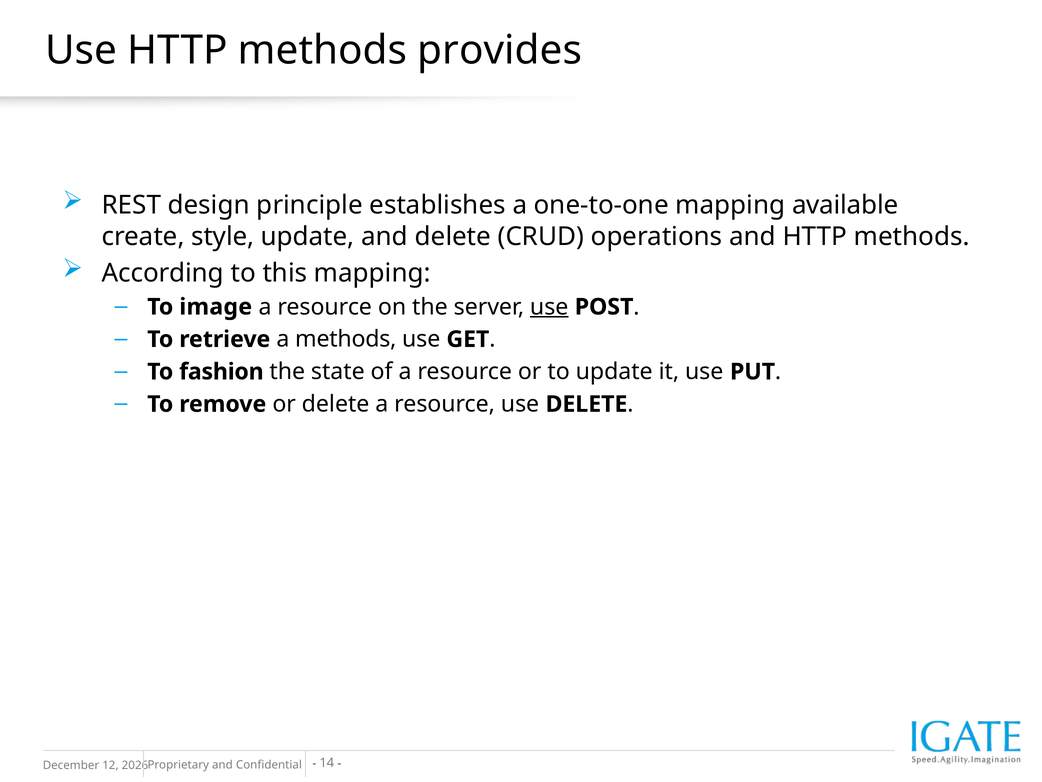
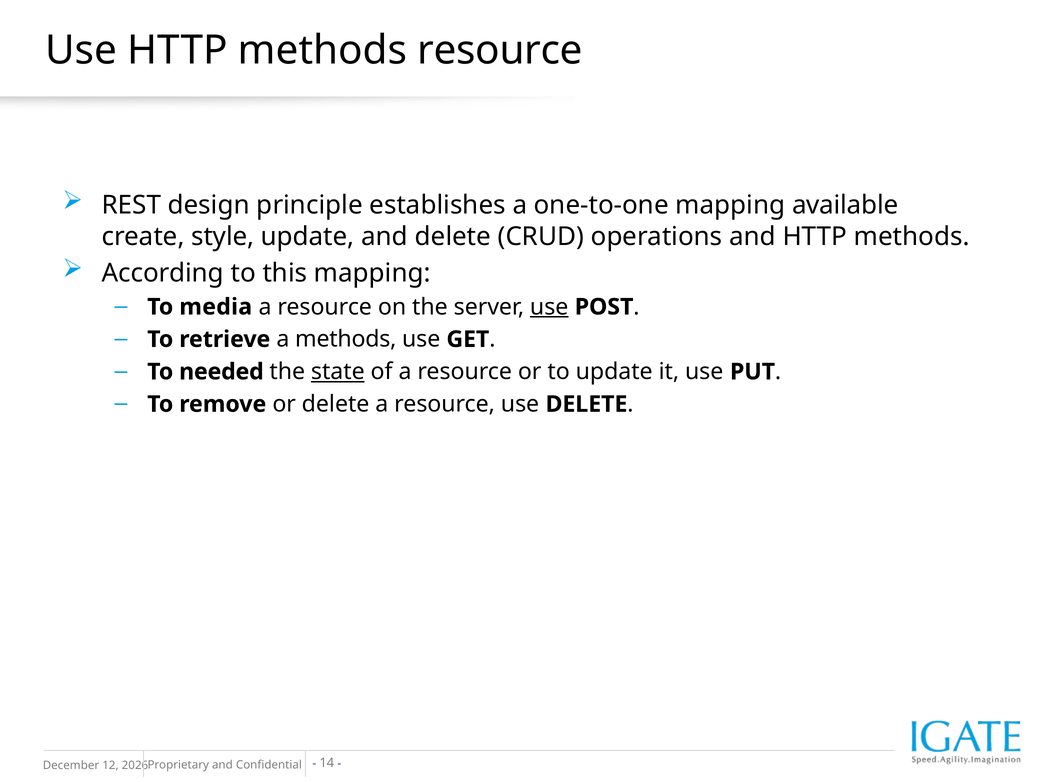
methods provides: provides -> resource
image: image -> media
fashion: fashion -> needed
state underline: none -> present
